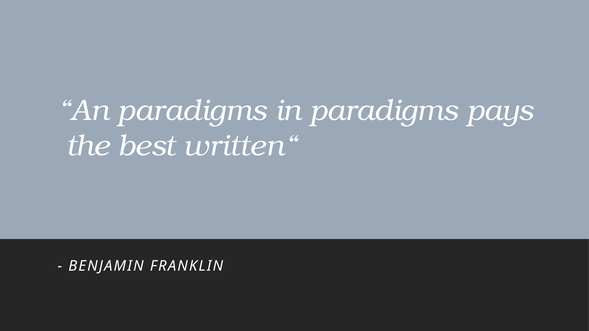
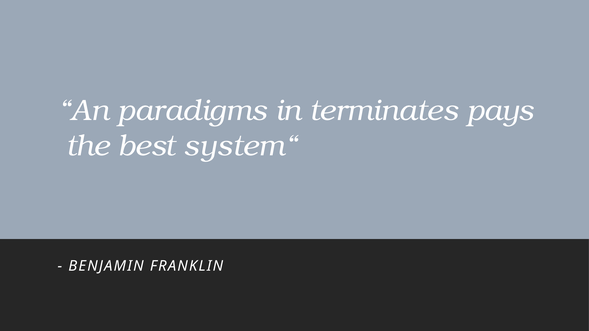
in paradigms: paradigms -> terminates
written“: written“ -> system“
